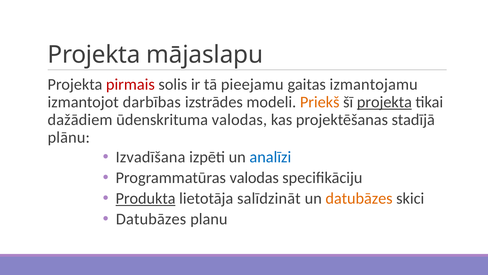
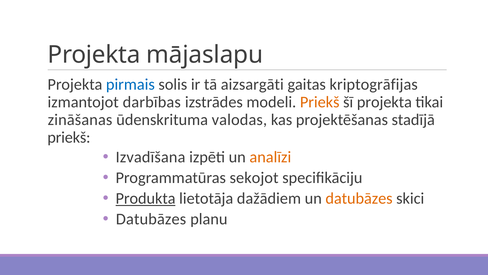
pirmais colour: red -> blue
pieejamu: pieejamu -> aizsargāti
izmantojamu: izmantojamu -> kriptogrāfijas
projekta at (384, 102) underline: present -> none
dažādiem: dažādiem -> zināšanas
plānu at (69, 137): plānu -> priekš
analīzi colour: blue -> orange
Programmatūras valodas: valodas -> sekojot
salīdzināt: salīdzināt -> dažādiem
